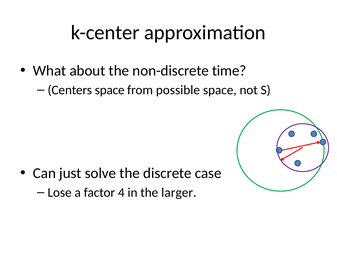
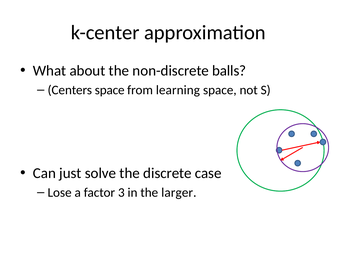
time: time -> balls
possible: possible -> learning
4: 4 -> 3
